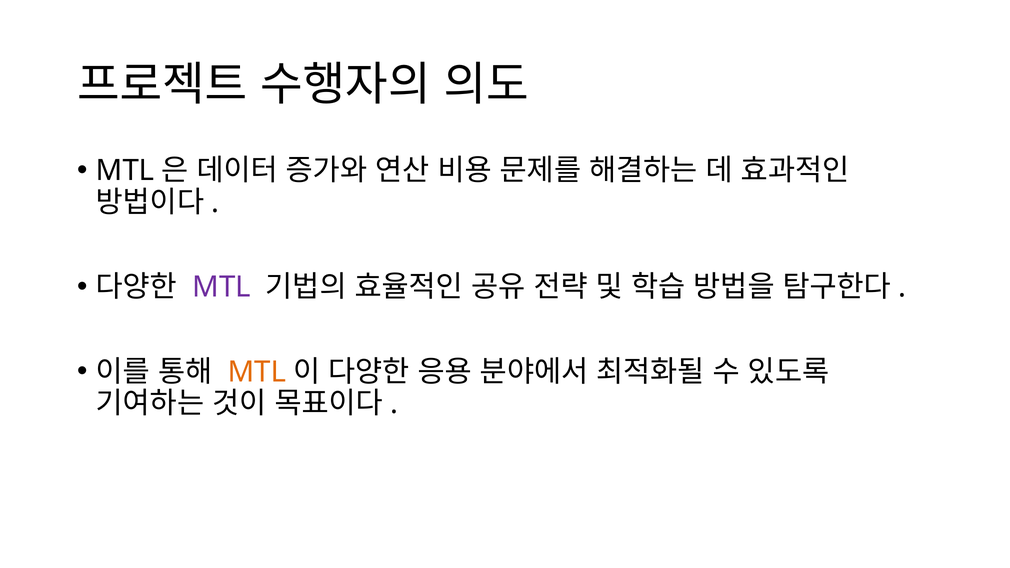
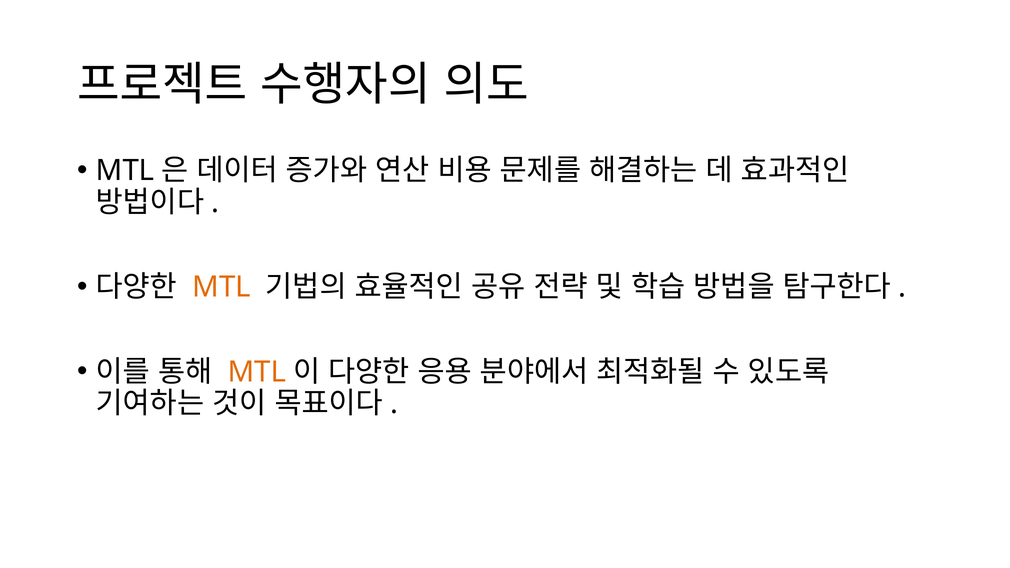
MTL at (222, 287) colour: purple -> orange
